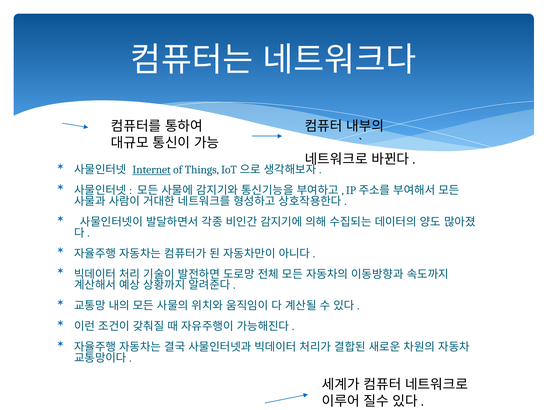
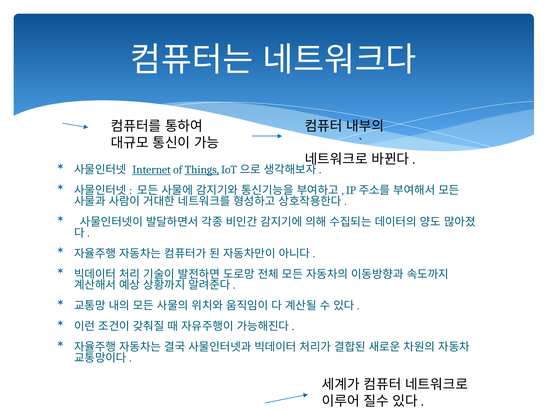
Things underline: none -> present
